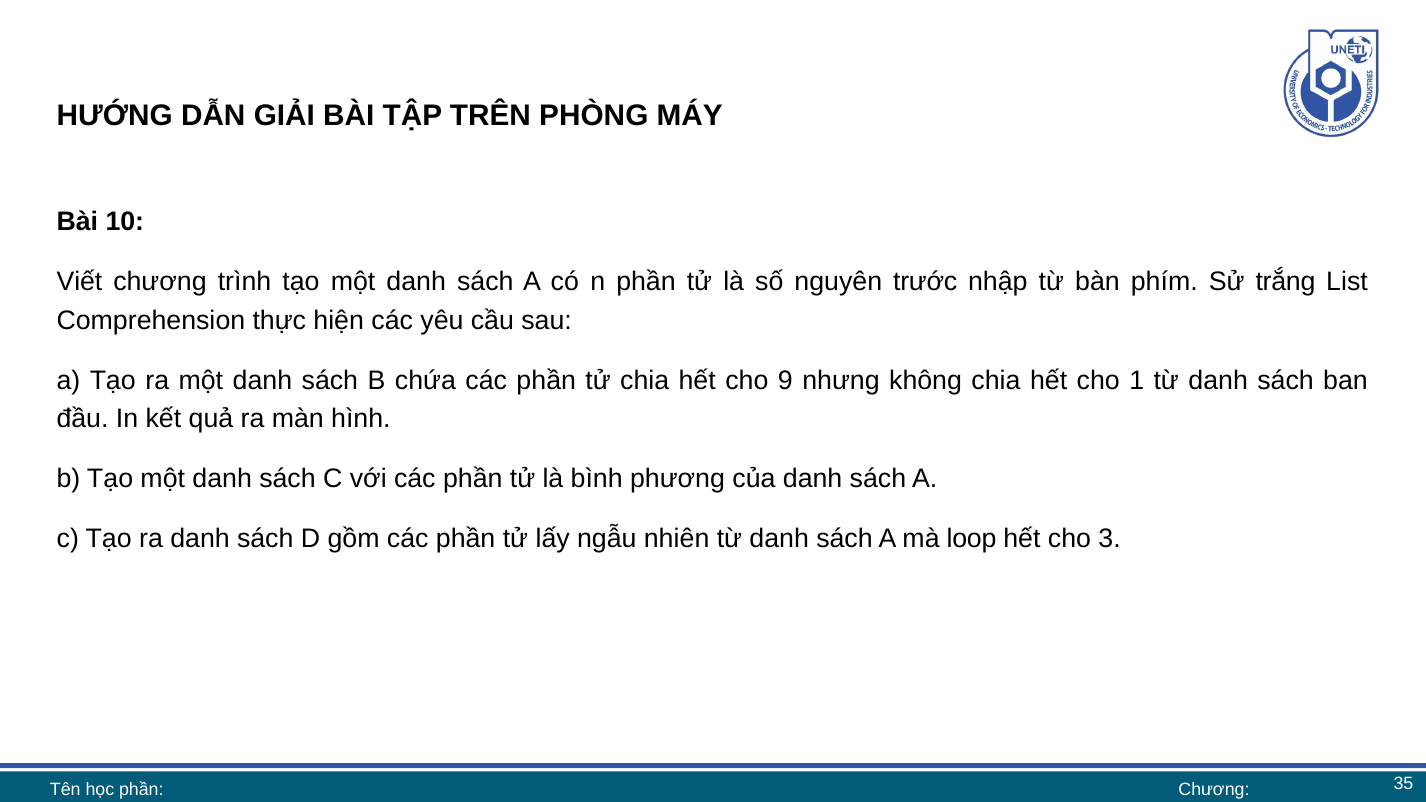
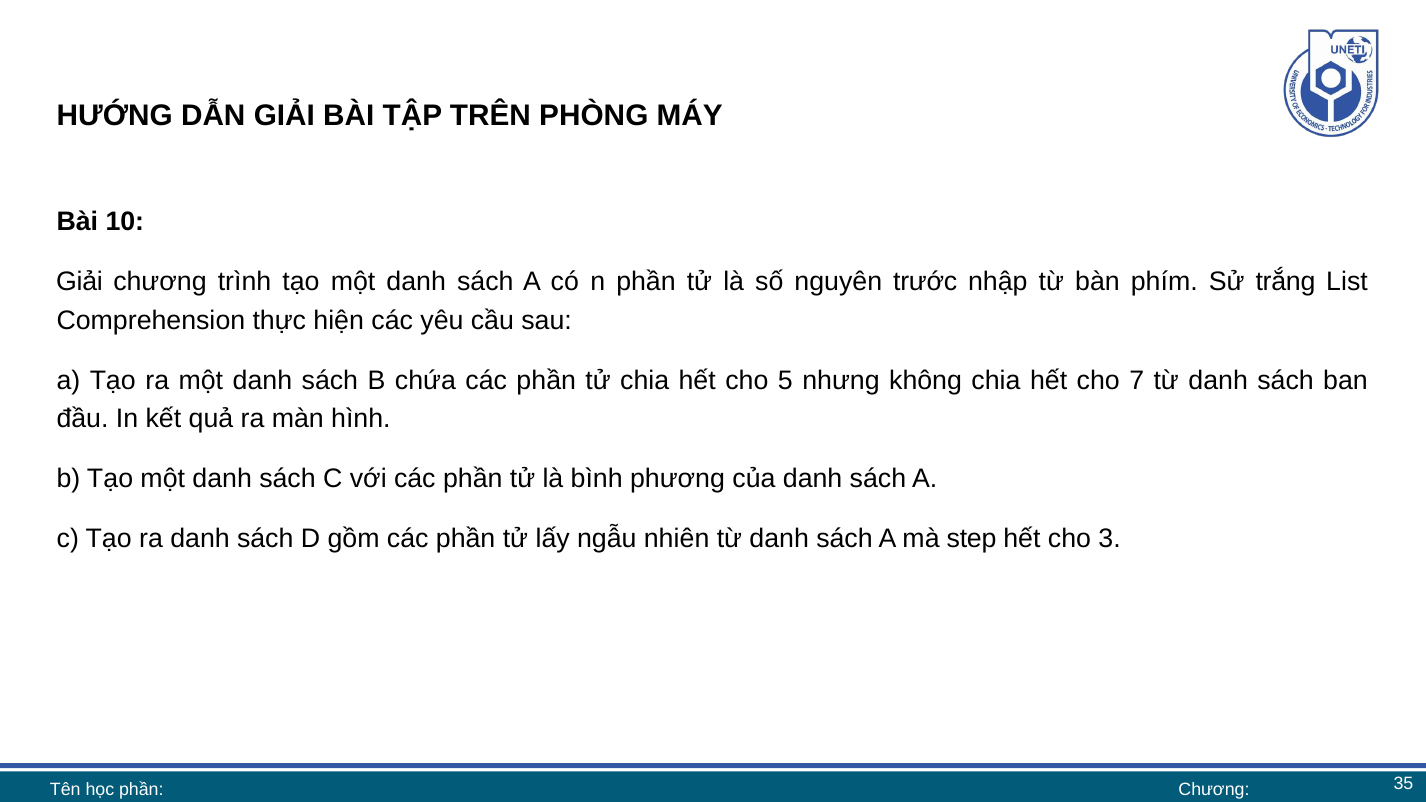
Viết at (79, 282): Viết -> Giải
9: 9 -> 5
1: 1 -> 7
loop: loop -> step
